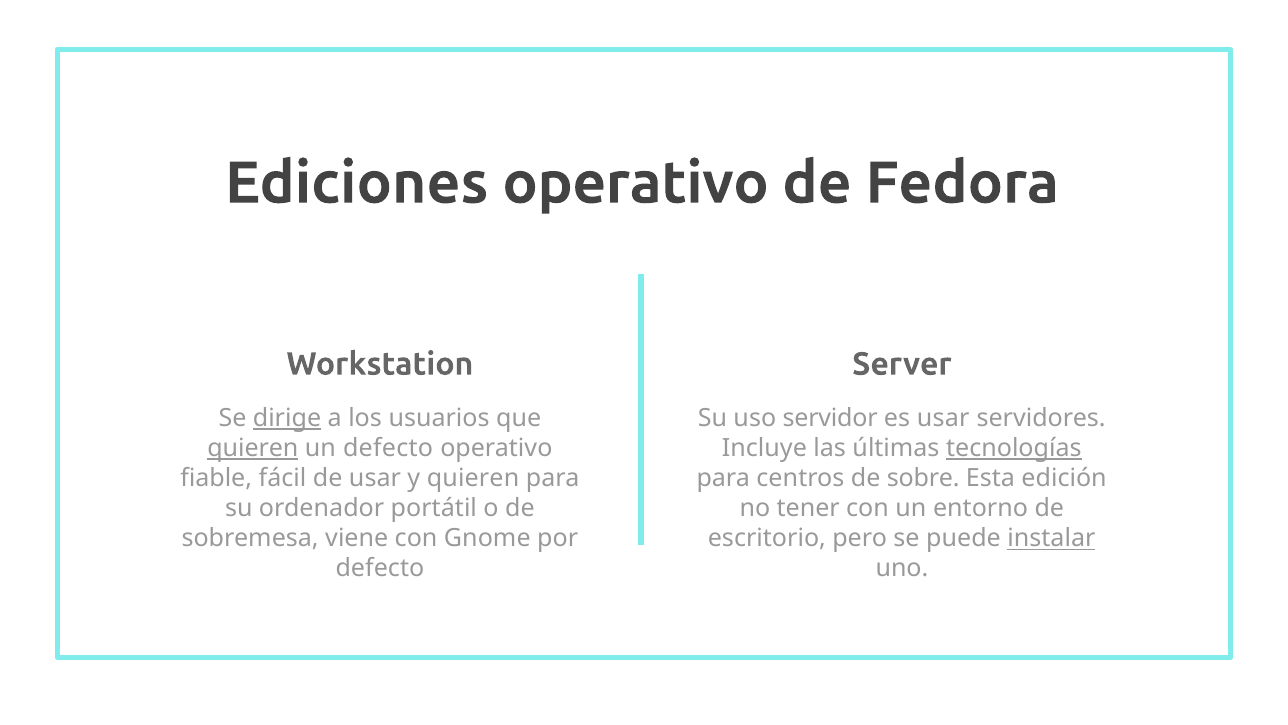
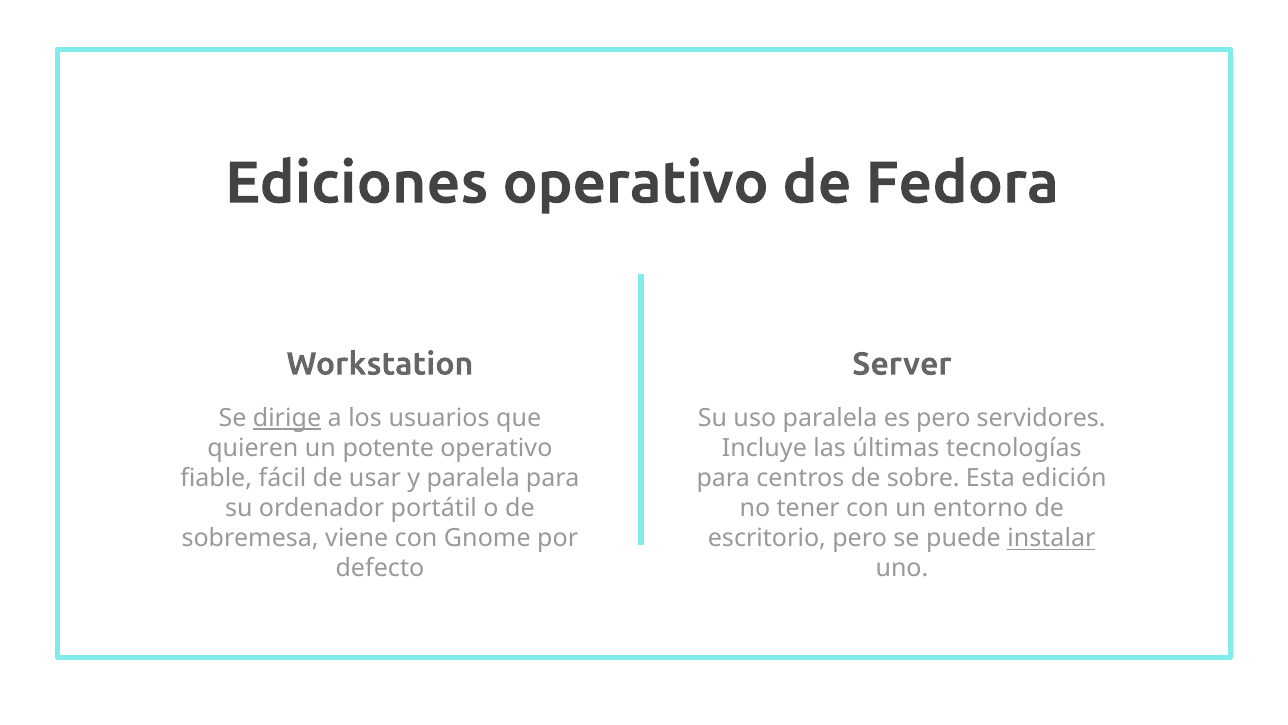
uso servidor: servidor -> paralela
es usar: usar -> pero
quieren at (253, 448) underline: present -> none
un defecto: defecto -> potente
tecnologías underline: present -> none
y quieren: quieren -> paralela
